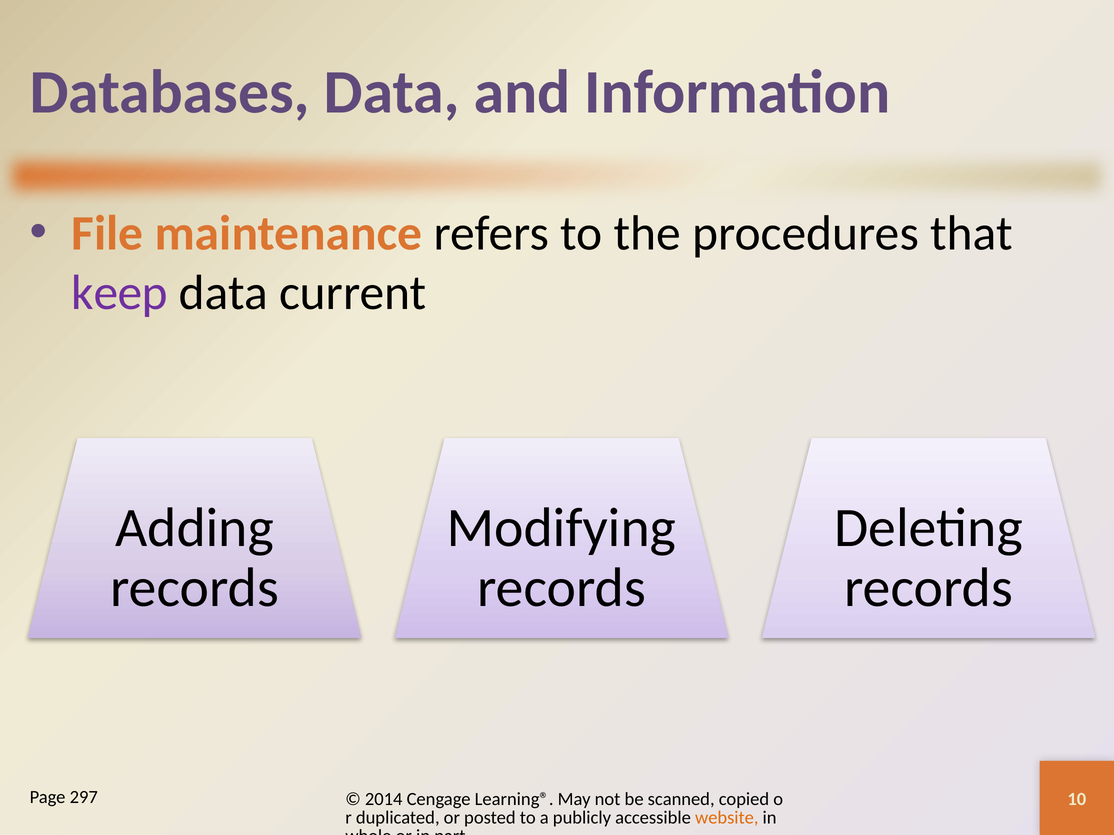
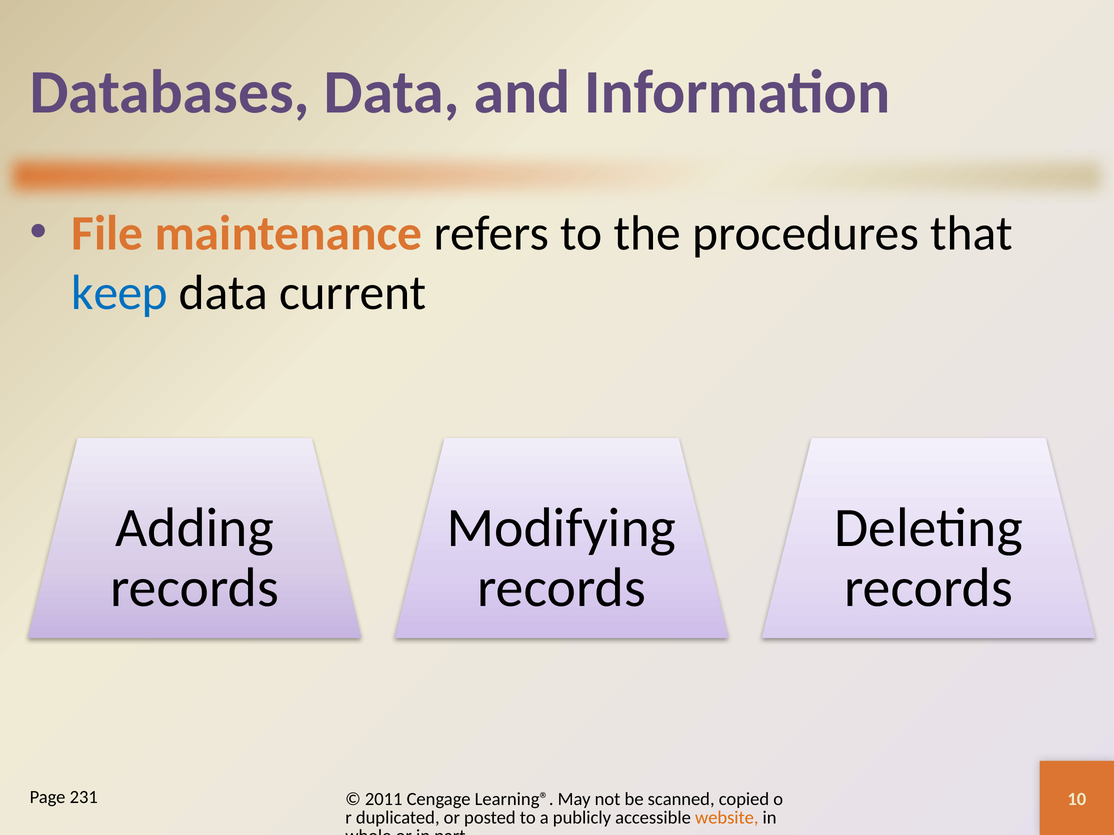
keep colour: purple -> blue
297: 297 -> 231
2014: 2014 -> 2011
